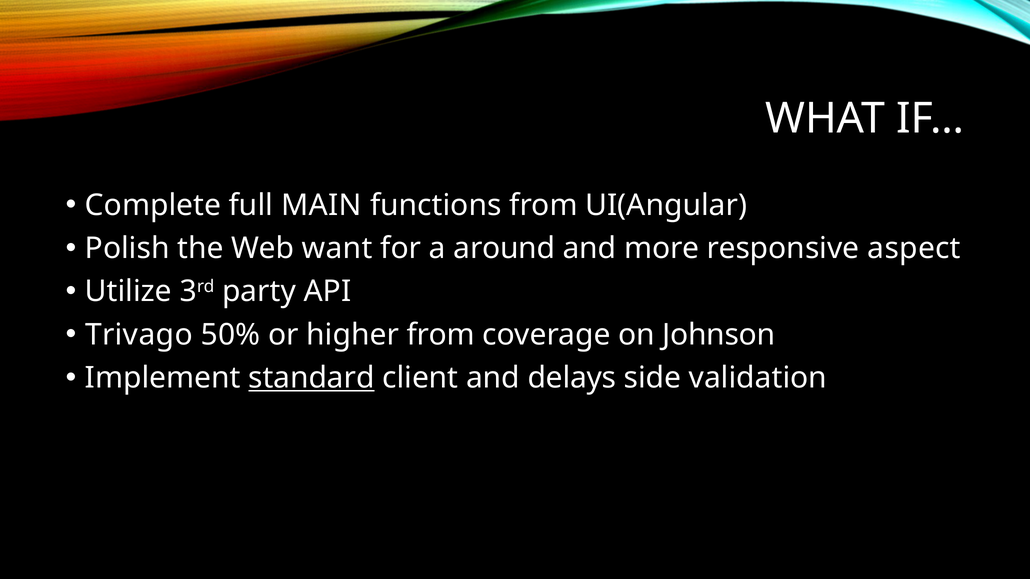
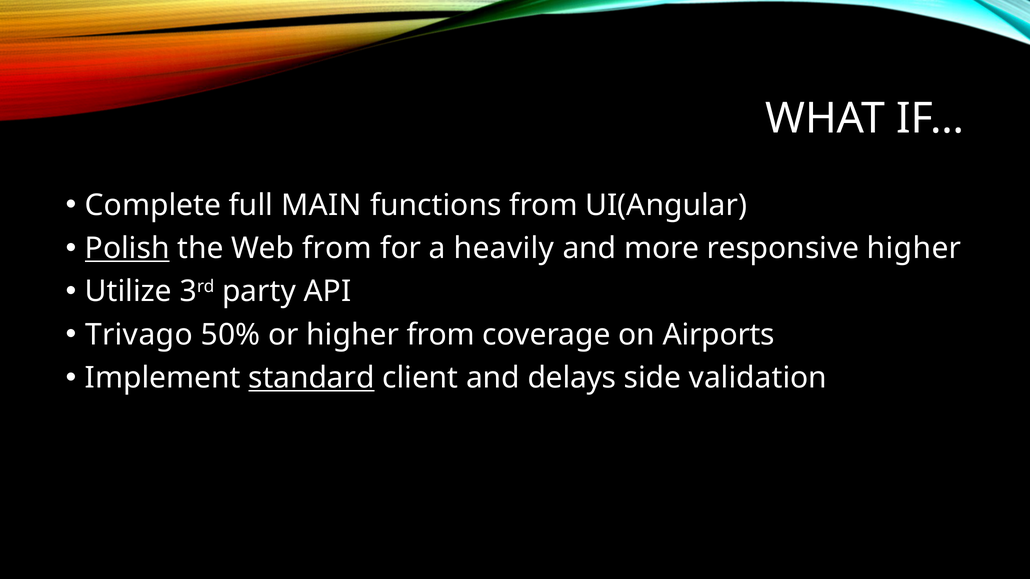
Polish underline: none -> present
Web want: want -> from
around: around -> heavily
responsive aspect: aspect -> higher
Johnson: Johnson -> Airports
